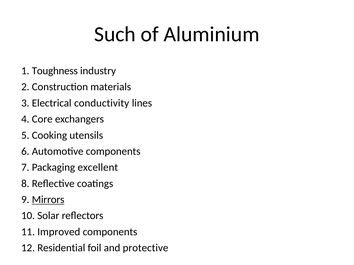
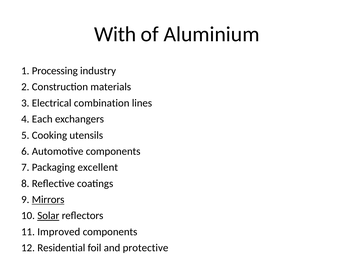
Such: Such -> With
Toughness: Toughness -> Processing
conductivity: conductivity -> combination
Core: Core -> Each
Solar underline: none -> present
